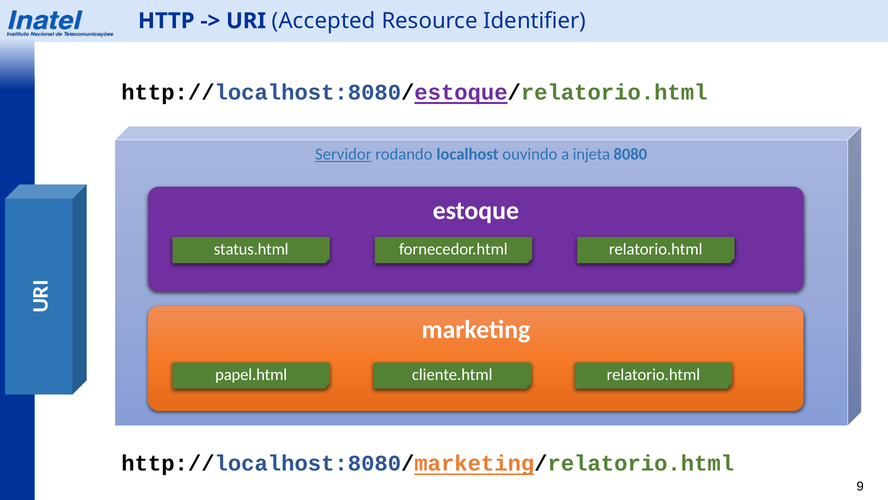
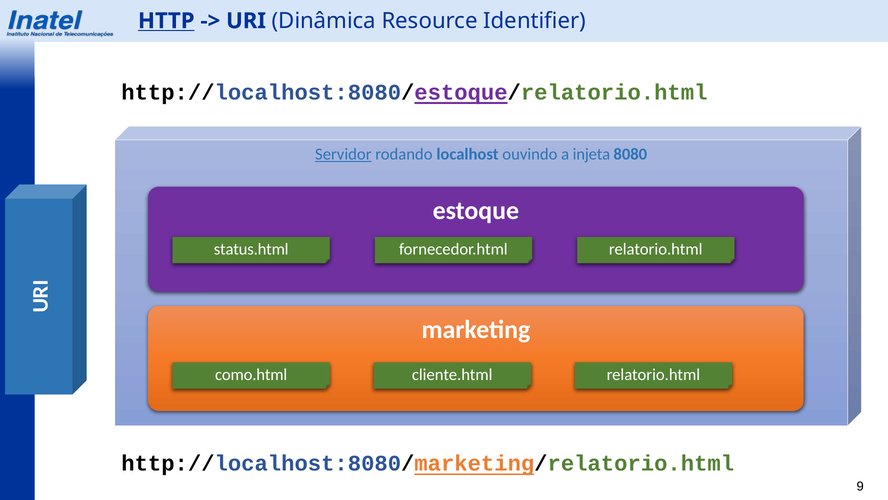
HTTP underline: none -> present
Accepted: Accepted -> Dinâmica
papel.html: papel.html -> como.html
